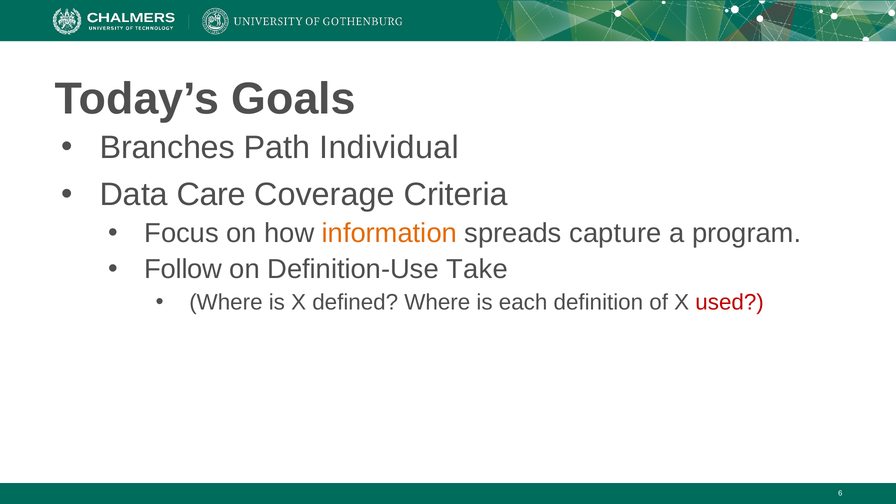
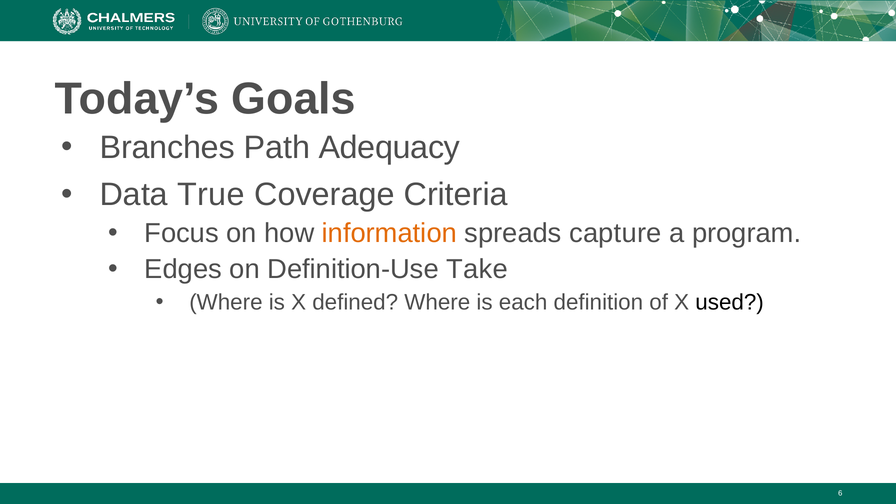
Individual: Individual -> Adequacy
Care: Care -> True
Follow: Follow -> Edges
used colour: red -> black
